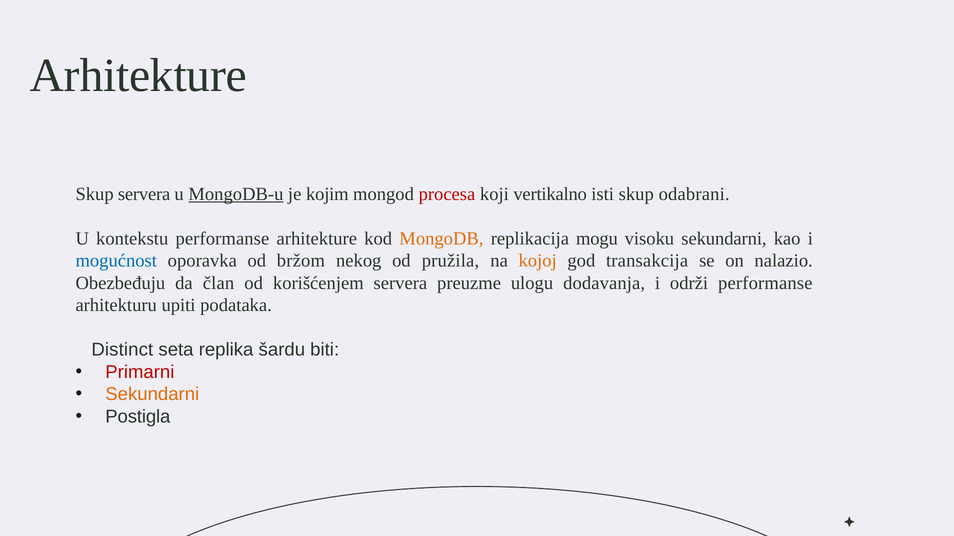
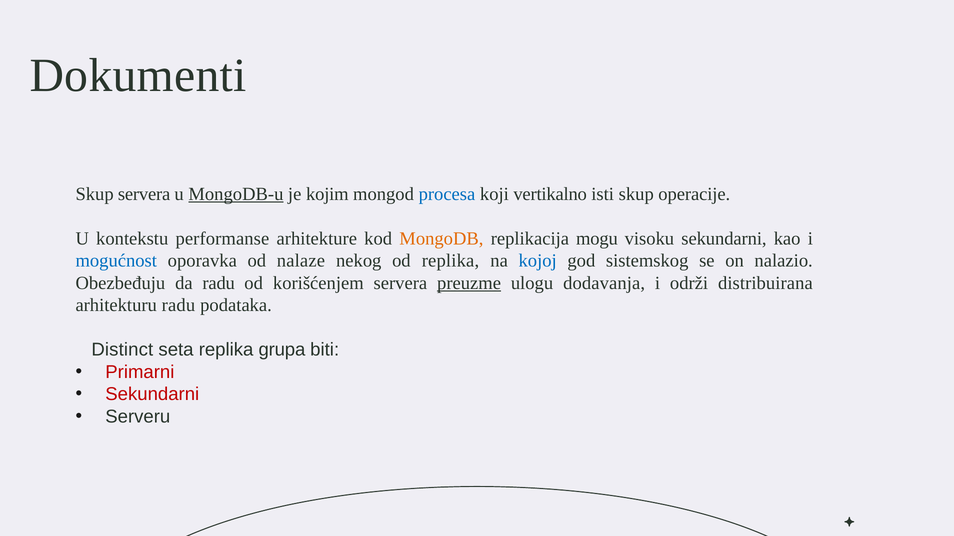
Arhitekture at (138, 76): Arhitekture -> Dokumenti
procesa colour: red -> blue
odabrani: odabrani -> operacije
bržom: bržom -> nalaze
od pružila: pružila -> replika
kojoj colour: orange -> blue
transakcija: transakcija -> sistemskog
da član: član -> radu
preuzme underline: none -> present
održi performanse: performanse -> distribuirana
arhitekturu upiti: upiti -> radu
šardu: šardu -> grupa
Sekundarni at (152, 395) colour: orange -> red
Postigla: Postigla -> Serveru
